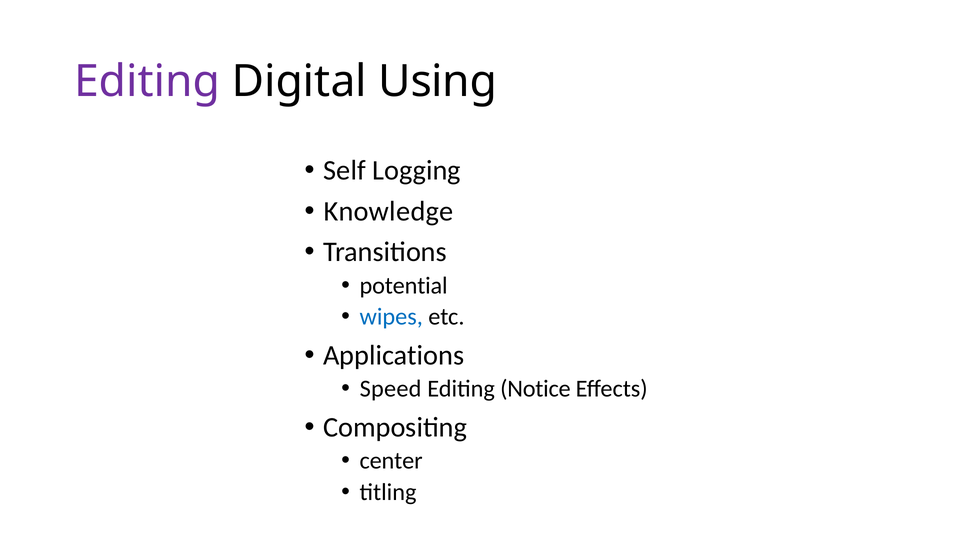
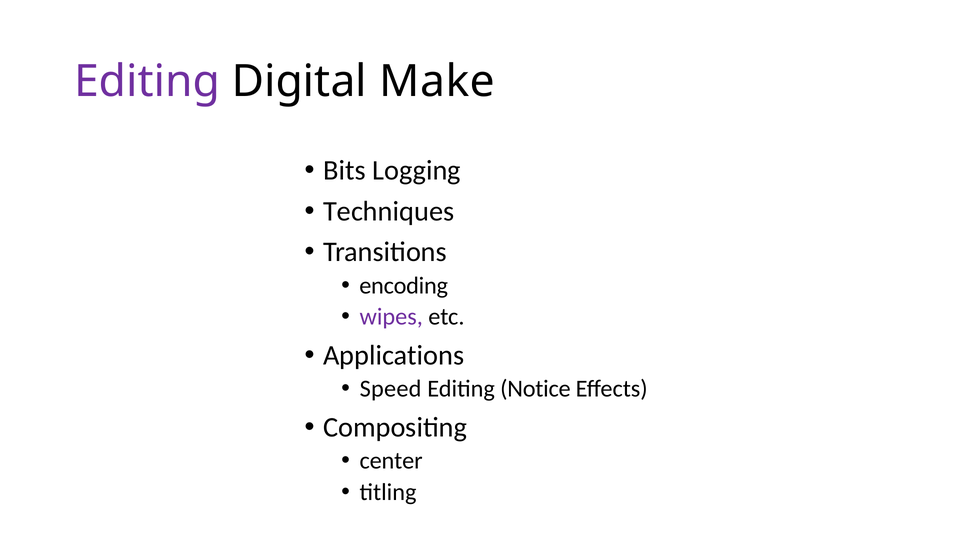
Using: Using -> Make
Self: Self -> Bits
Knowledge: Knowledge -> Techniques
potential: potential -> encoding
wipes colour: blue -> purple
